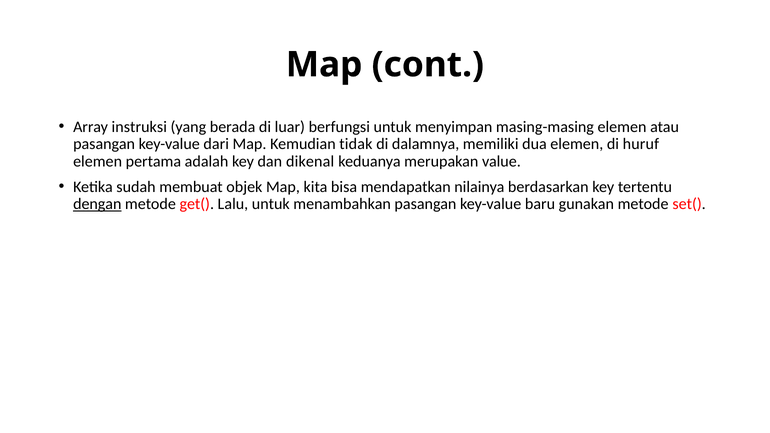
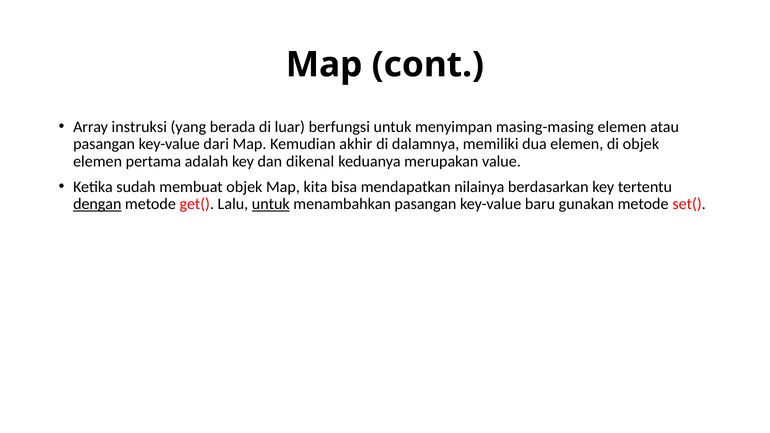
tidak: tidak -> akhir
di huruf: huruf -> objek
untuk at (271, 204) underline: none -> present
